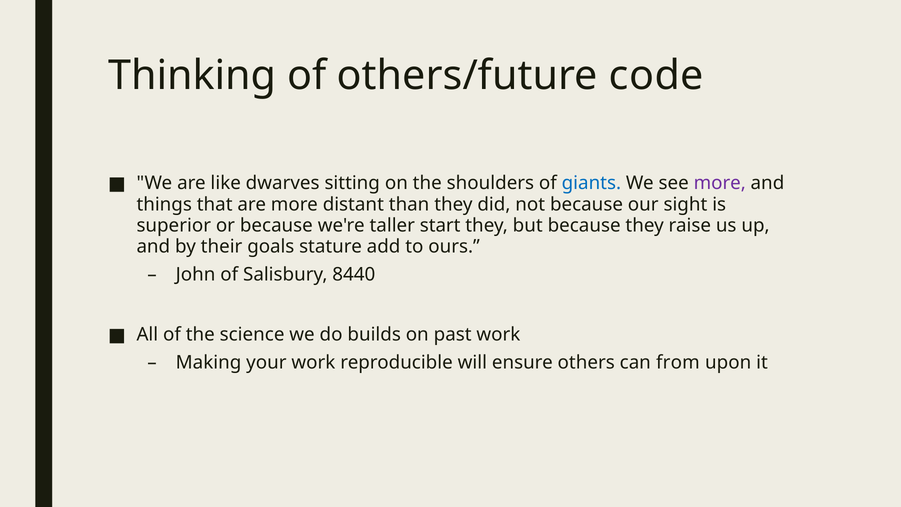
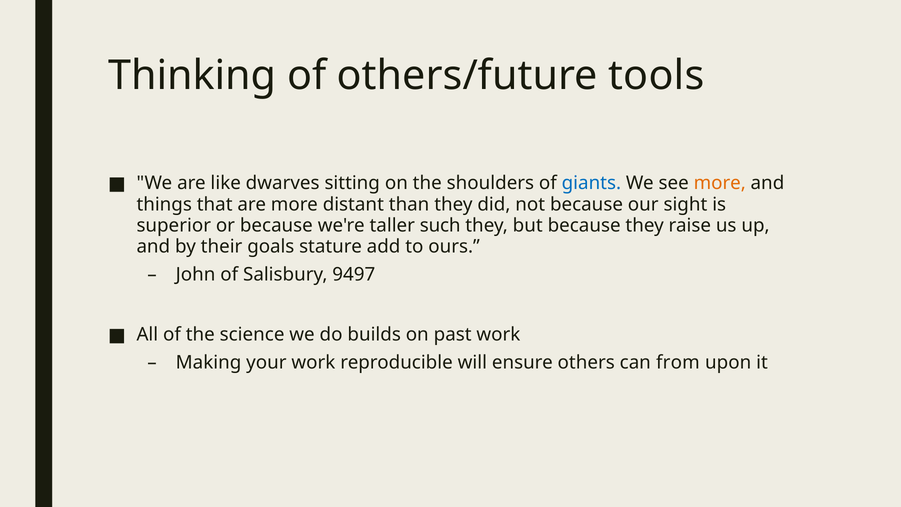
code: code -> tools
more at (720, 183) colour: purple -> orange
start: start -> such
8440: 8440 -> 9497
